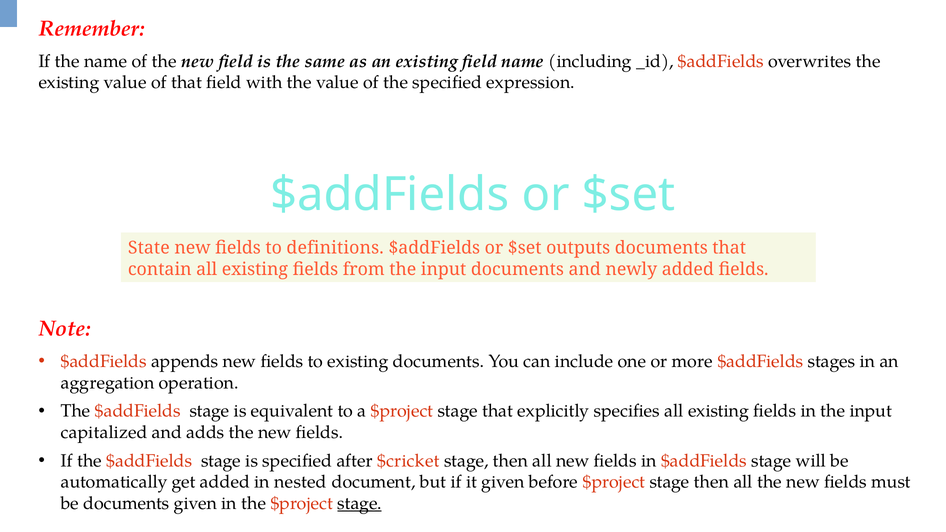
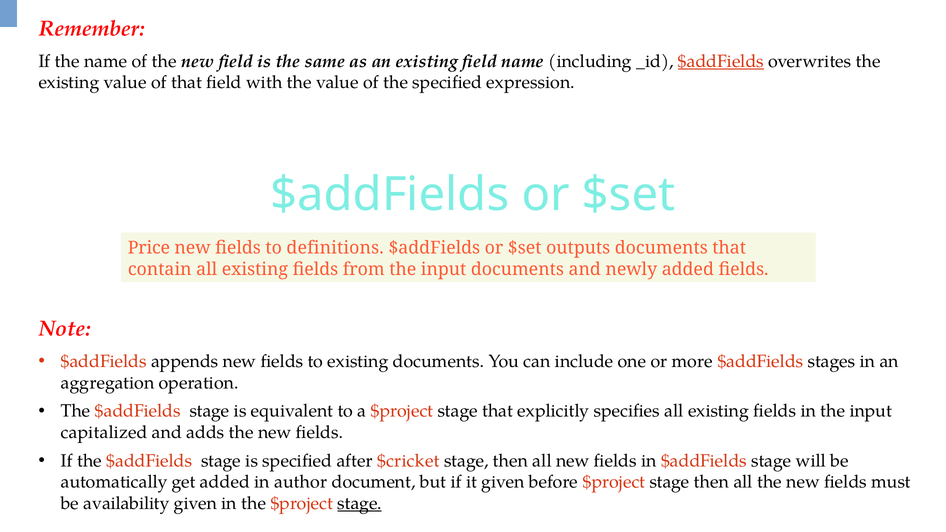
$addFields at (721, 61) underline: none -> present
State: State -> Price
nested: nested -> author
be documents: documents -> availability
